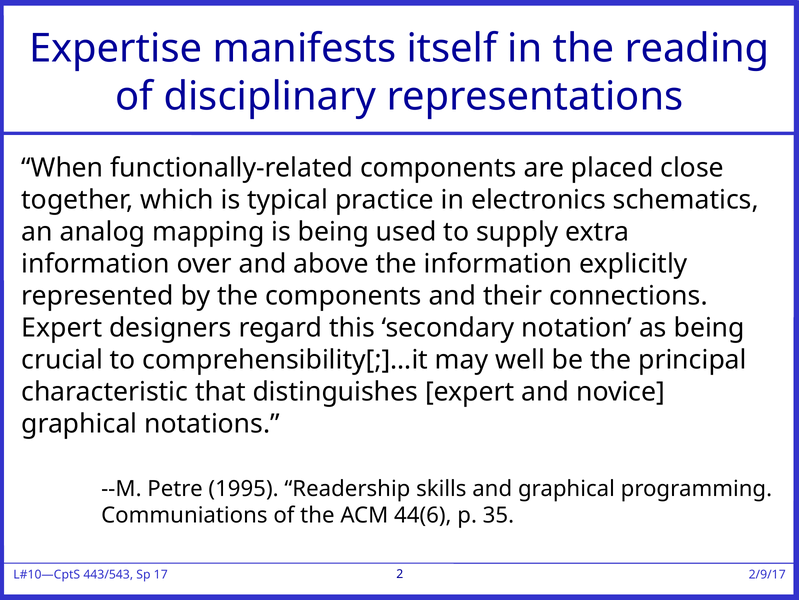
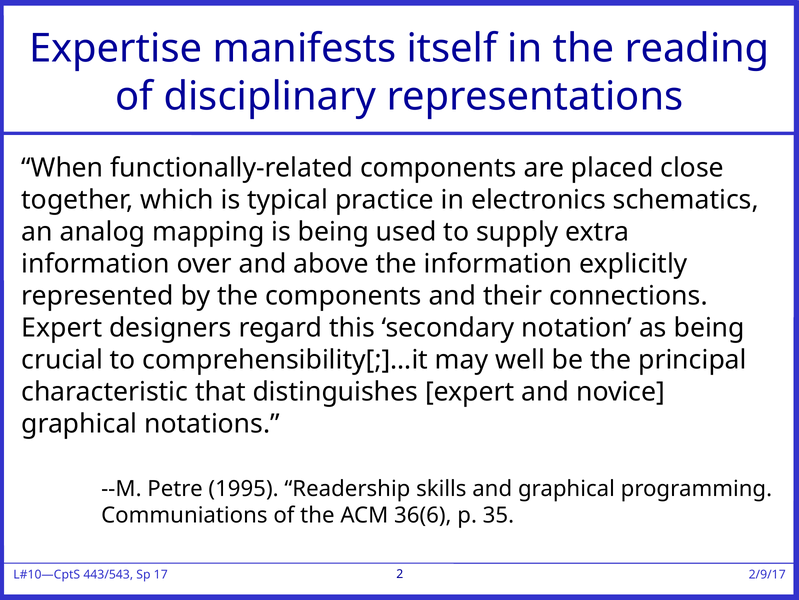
44(6: 44(6 -> 36(6
